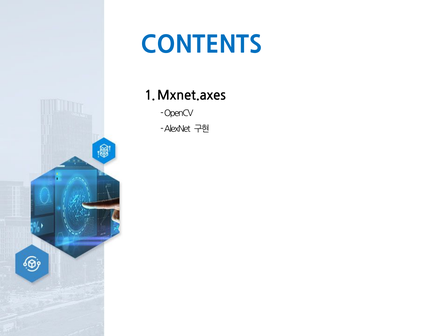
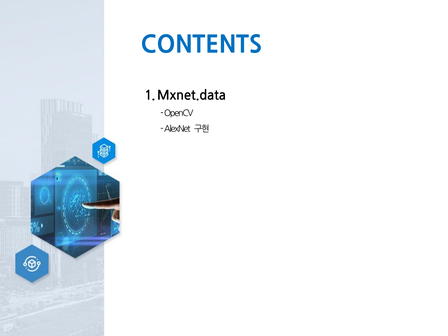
Mxnet.axes: Mxnet.axes -> Mxnet.data
